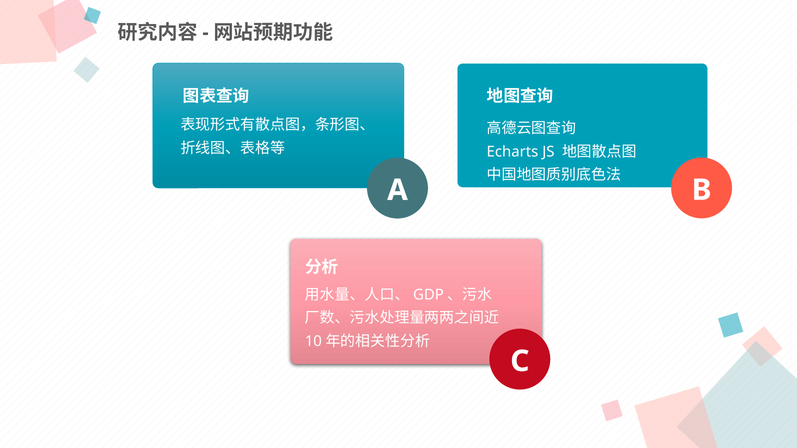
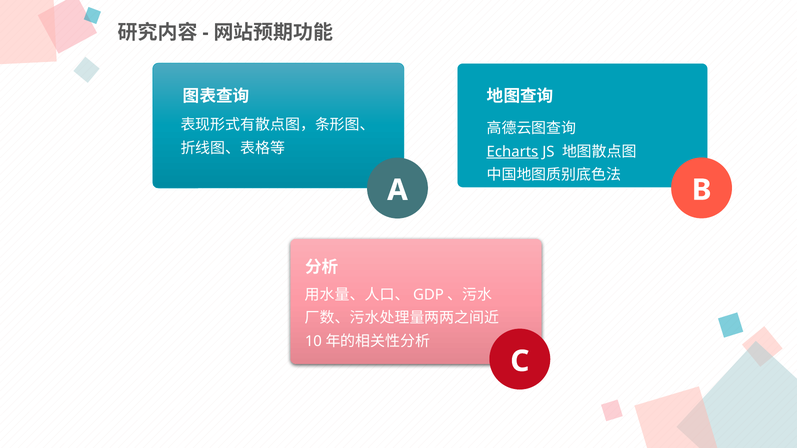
Echarts underline: none -> present
